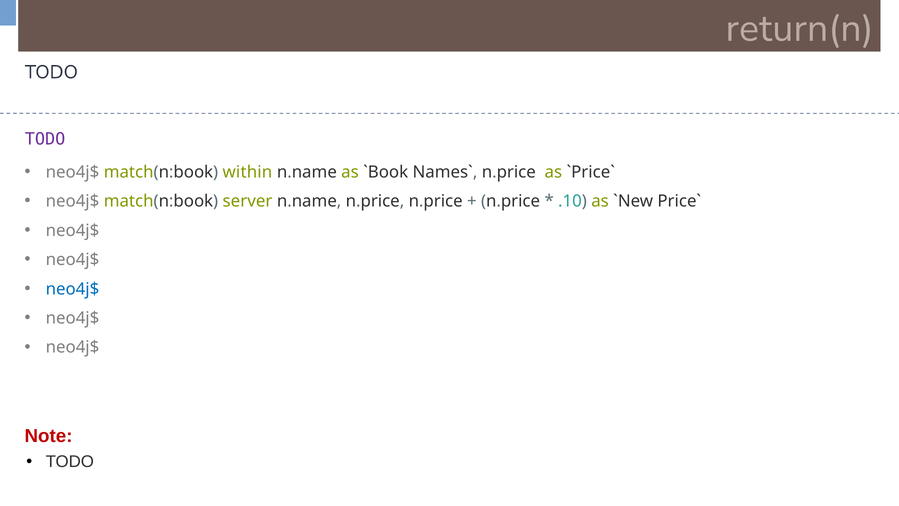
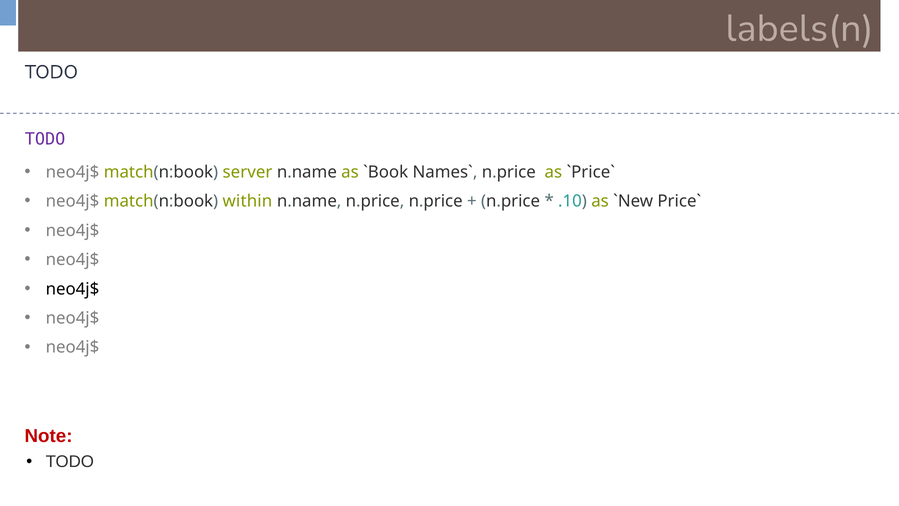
return(n: return(n -> labels(n
within: within -> server
server: server -> within
neo4j$ at (73, 289) colour: blue -> black
